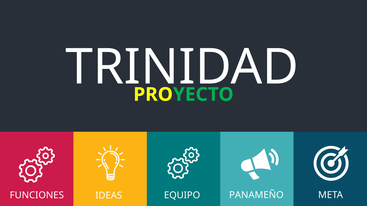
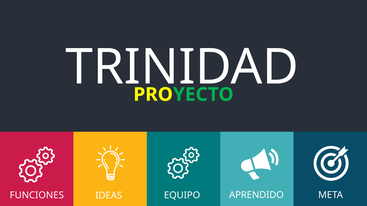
PANAMEÑO: PANAMEÑO -> APRENDIDO
